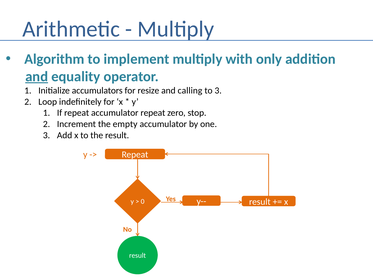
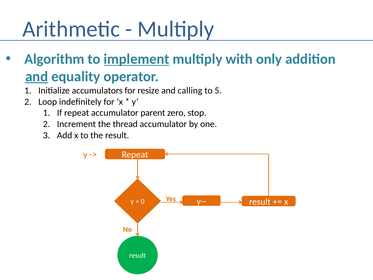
implement underline: none -> present
to 3: 3 -> 5
accumulator repeat: repeat -> parent
empty: empty -> thread
